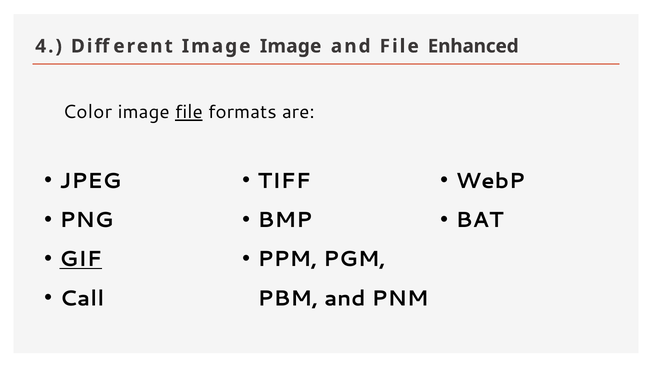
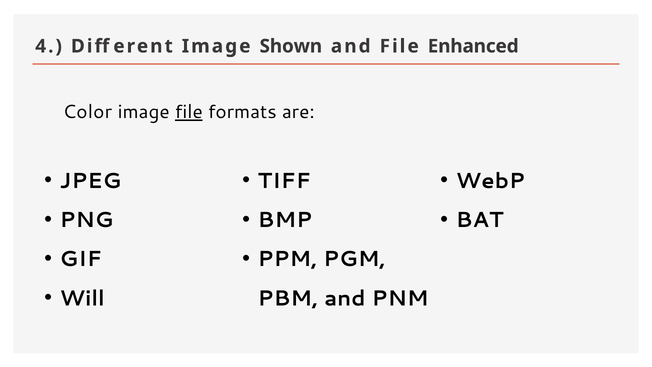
Image Image: Image -> Shown
GIF underline: present -> none
Call: Call -> Will
